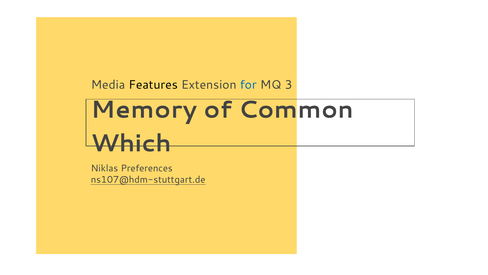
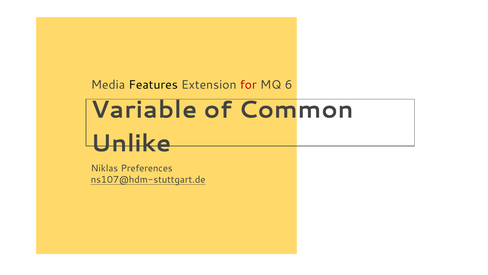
for colour: blue -> red
3: 3 -> 6
Memory: Memory -> Variable
Which: Which -> Unlike
